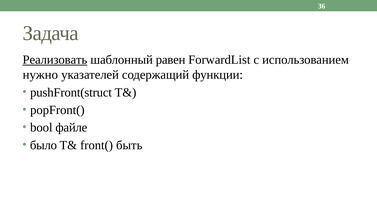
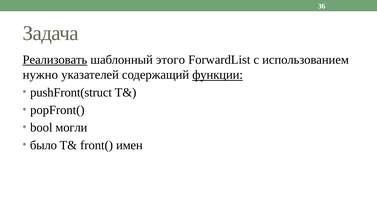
равен: равен -> этого
функции underline: none -> present
файле: файле -> могли
быть: быть -> имен
